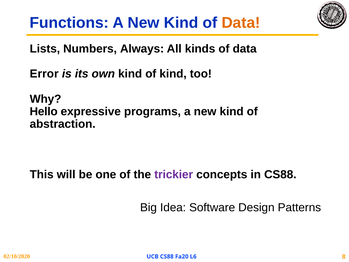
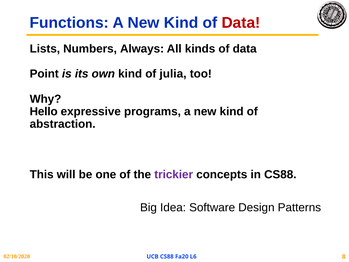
Data at (241, 23) colour: orange -> red
Error: Error -> Point
of kind: kind -> julia
